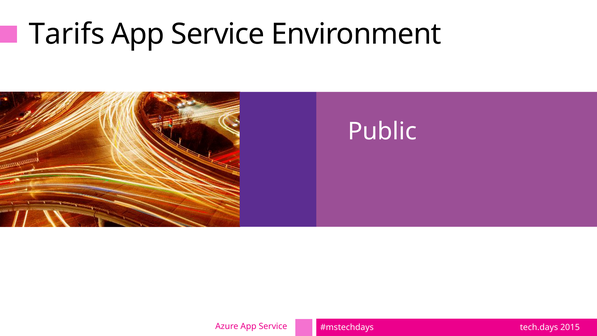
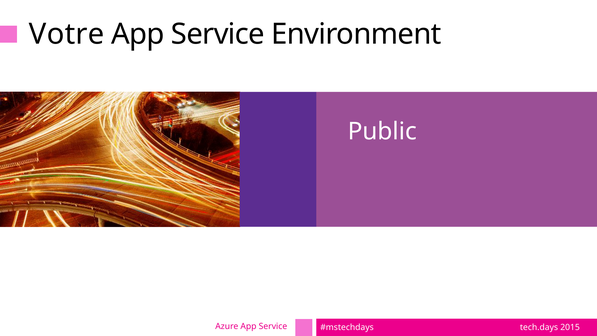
Tarifs: Tarifs -> Votre
